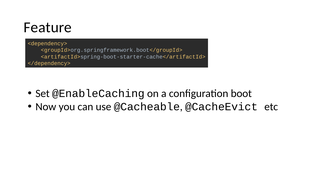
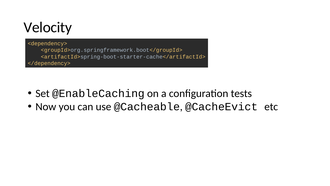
Feature: Feature -> Velocity
boot: boot -> tests
